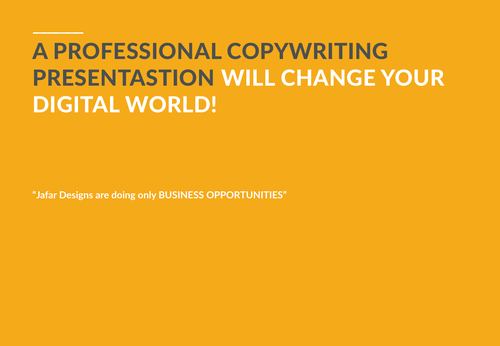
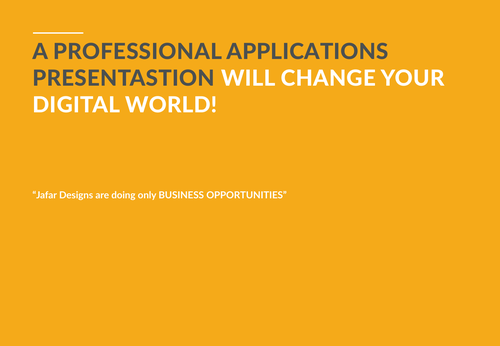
COPYWRITING: COPYWRITING -> APPLICATIONS
